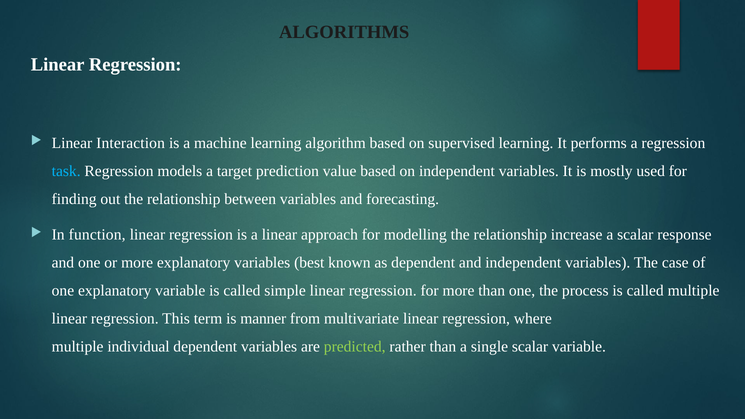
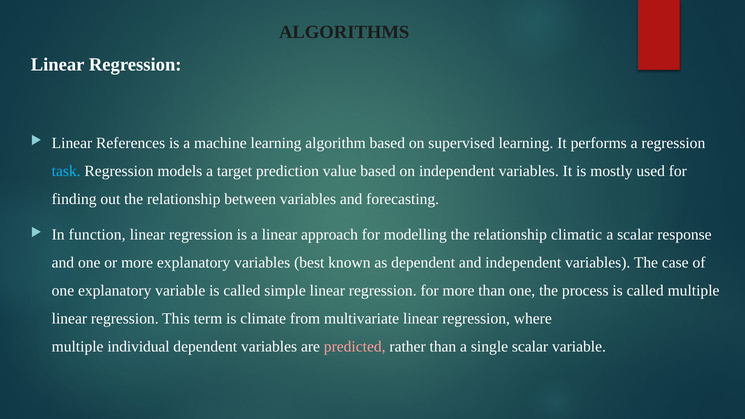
Interaction: Interaction -> References
increase: increase -> climatic
manner: manner -> climate
predicted colour: light green -> pink
